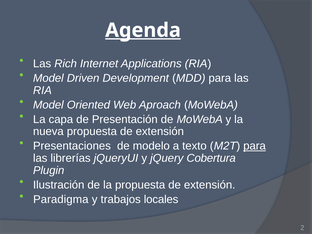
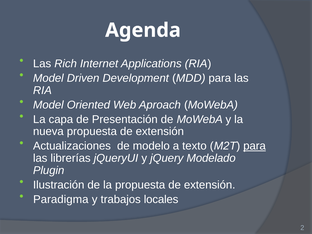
Agenda underline: present -> none
Presentaciones: Presentaciones -> Actualizaciones
Cobertura: Cobertura -> Modelado
